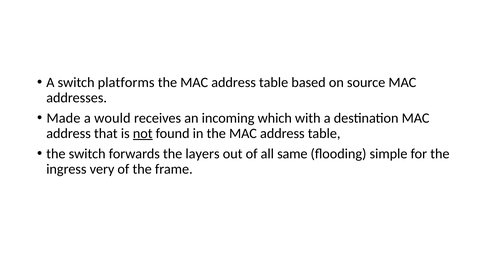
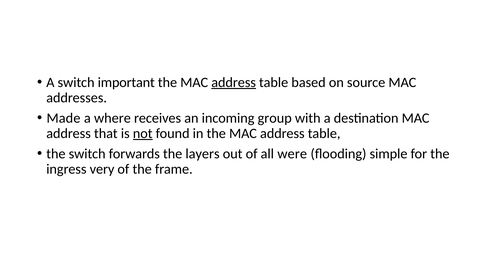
platforms: platforms -> important
address at (234, 82) underline: none -> present
would: would -> where
which: which -> group
same: same -> were
